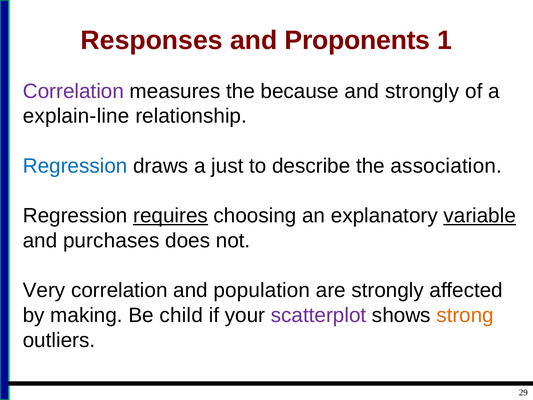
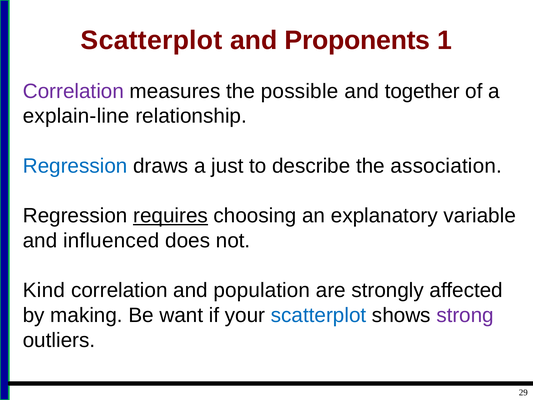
Responses at (152, 40): Responses -> Scatterplot
because: because -> possible
and strongly: strongly -> together
variable underline: present -> none
purchases: purchases -> influenced
Very: Very -> Kind
child: child -> want
scatterplot at (319, 315) colour: purple -> blue
strong colour: orange -> purple
